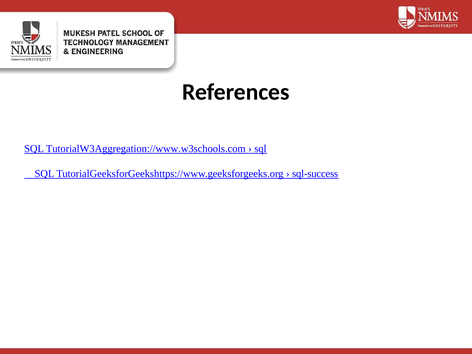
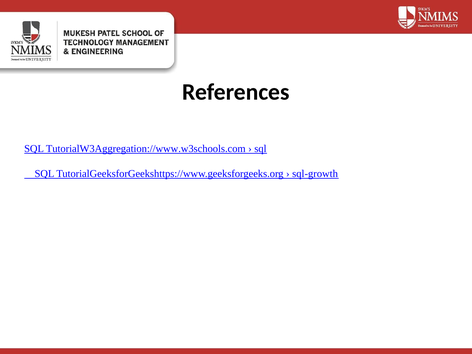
sql-success: sql-success -> sql-growth
